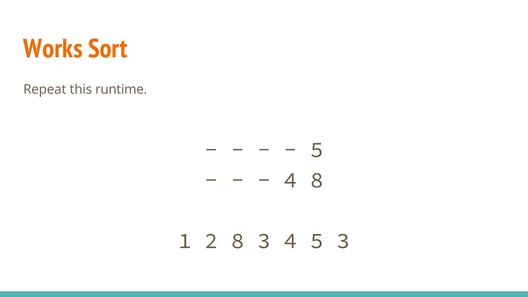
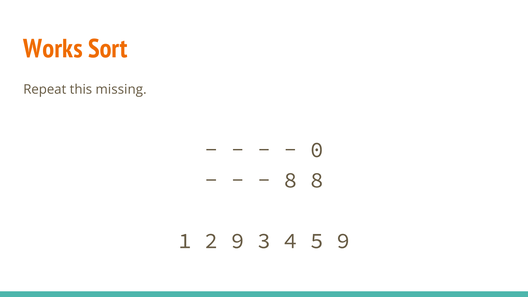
runtime: runtime -> missing
5 at (317, 150): 5 -> 0
4 at (290, 180): 4 -> 8
2 8: 8 -> 9
5 3: 3 -> 9
